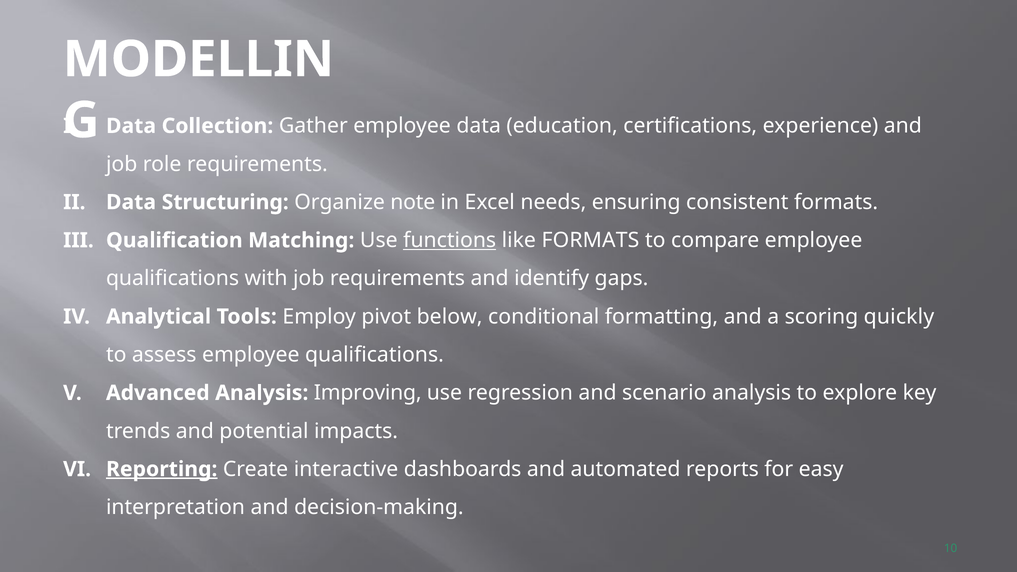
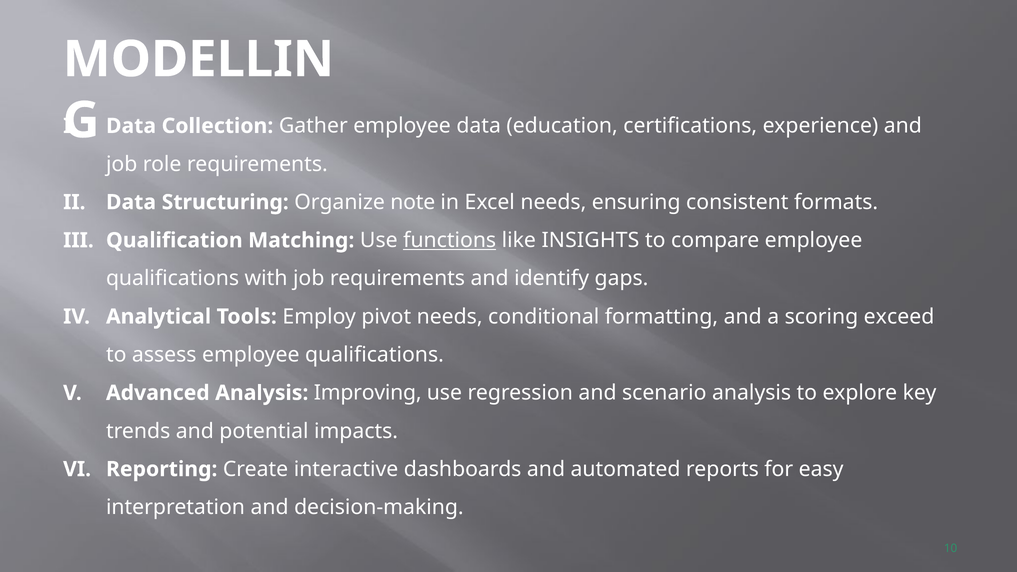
like FORMATS: FORMATS -> INSIGHTS
pivot below: below -> needs
quickly: quickly -> exceed
Reporting underline: present -> none
